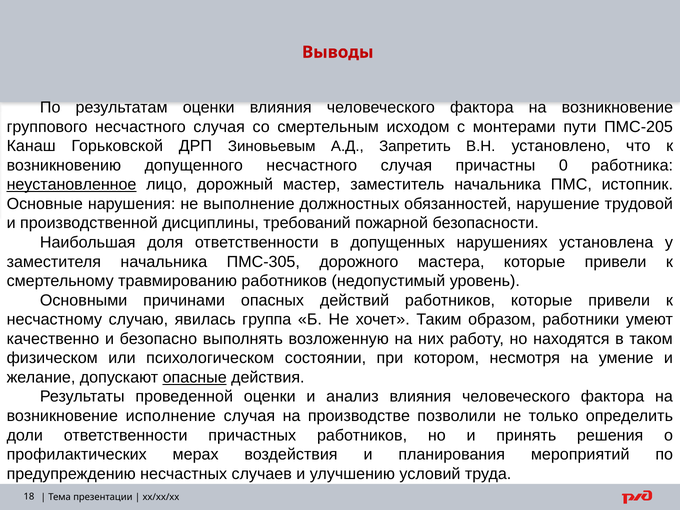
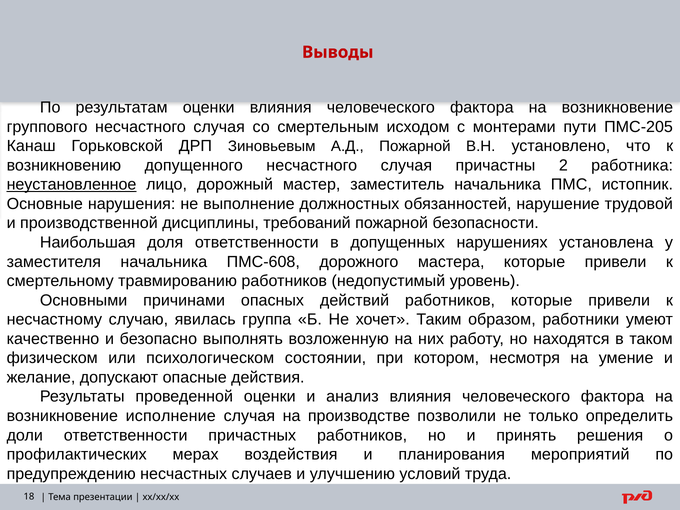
А.Д Запретить: Запретить -> Пожарной
0: 0 -> 2
ПМС-305: ПМС-305 -> ПМС-608
опасные underline: present -> none
